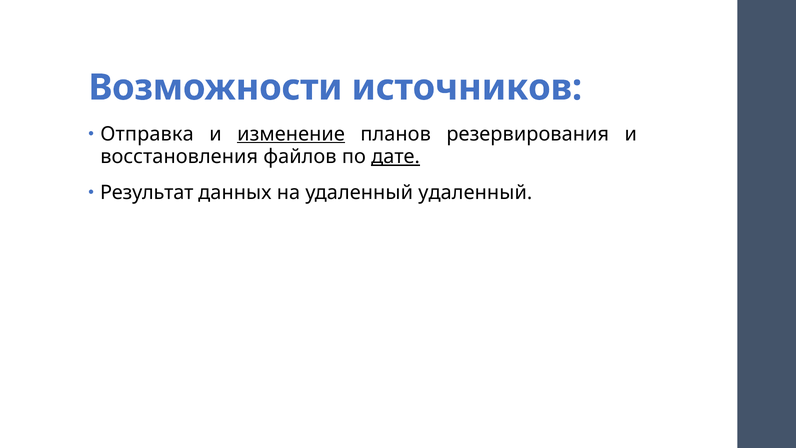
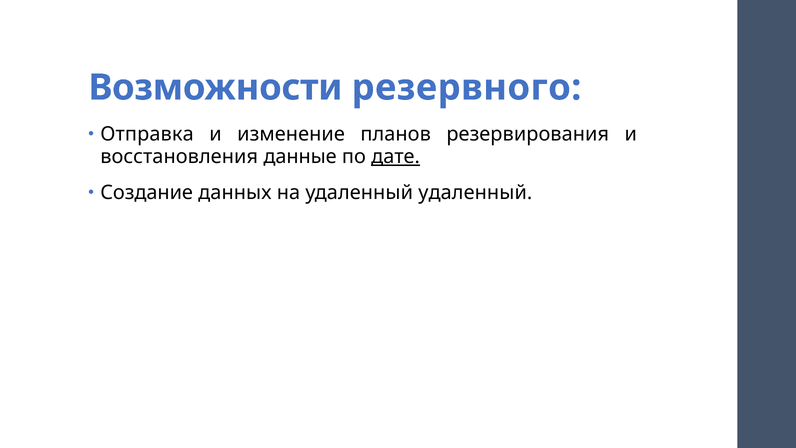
источников: источников -> резервного
изменение underline: present -> none
файлов: файлов -> данные
Результат: Результат -> Создание
